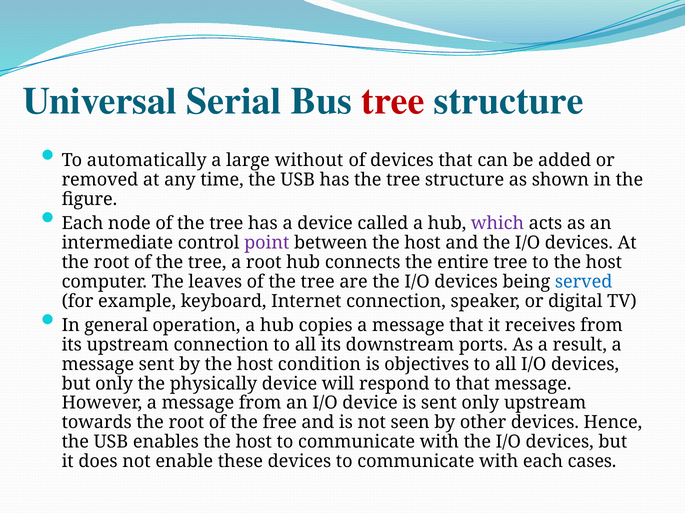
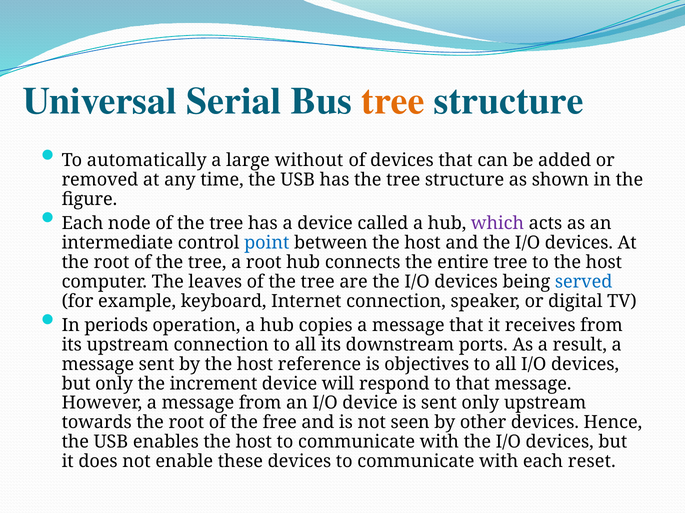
tree at (393, 101) colour: red -> orange
point colour: purple -> blue
general: general -> periods
condition: condition -> reference
physically: physically -> increment
cases: cases -> reset
